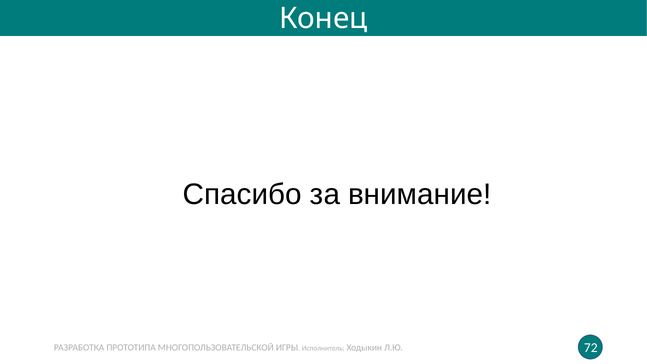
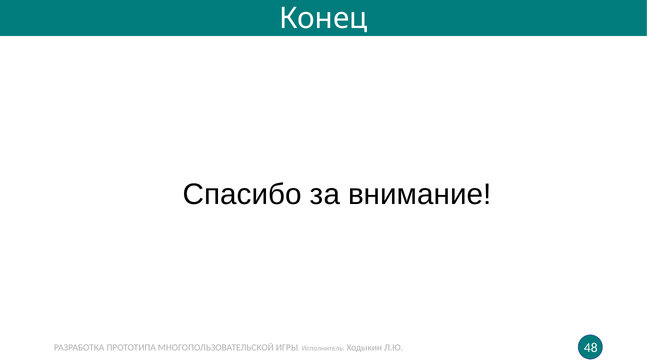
72: 72 -> 48
